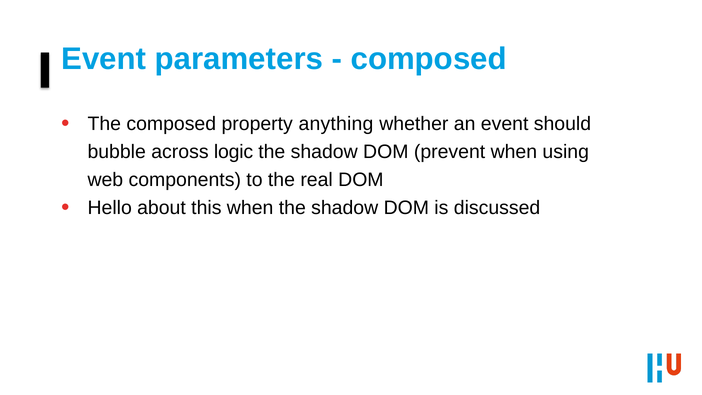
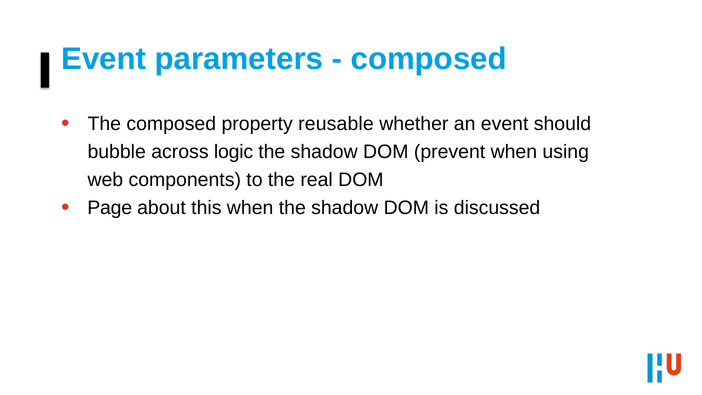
anything: anything -> reusable
Hello: Hello -> Page
